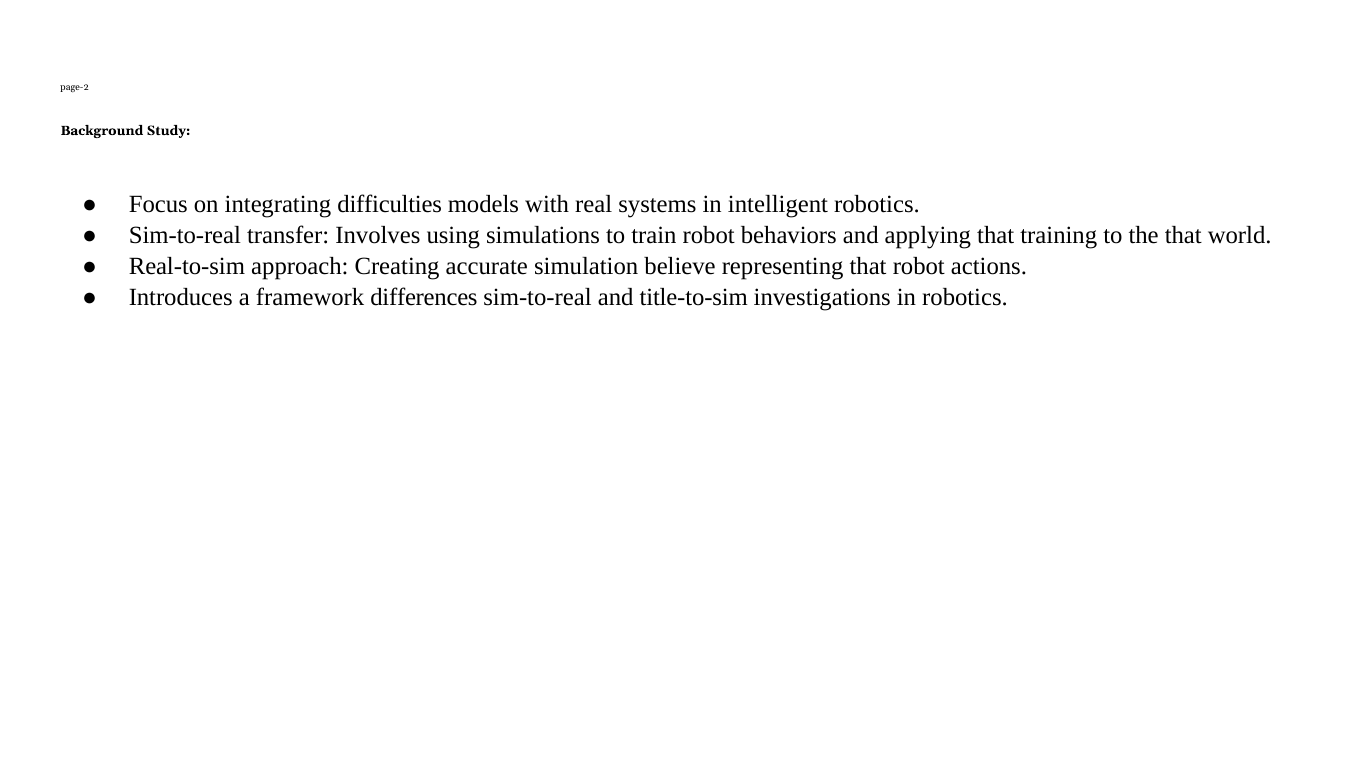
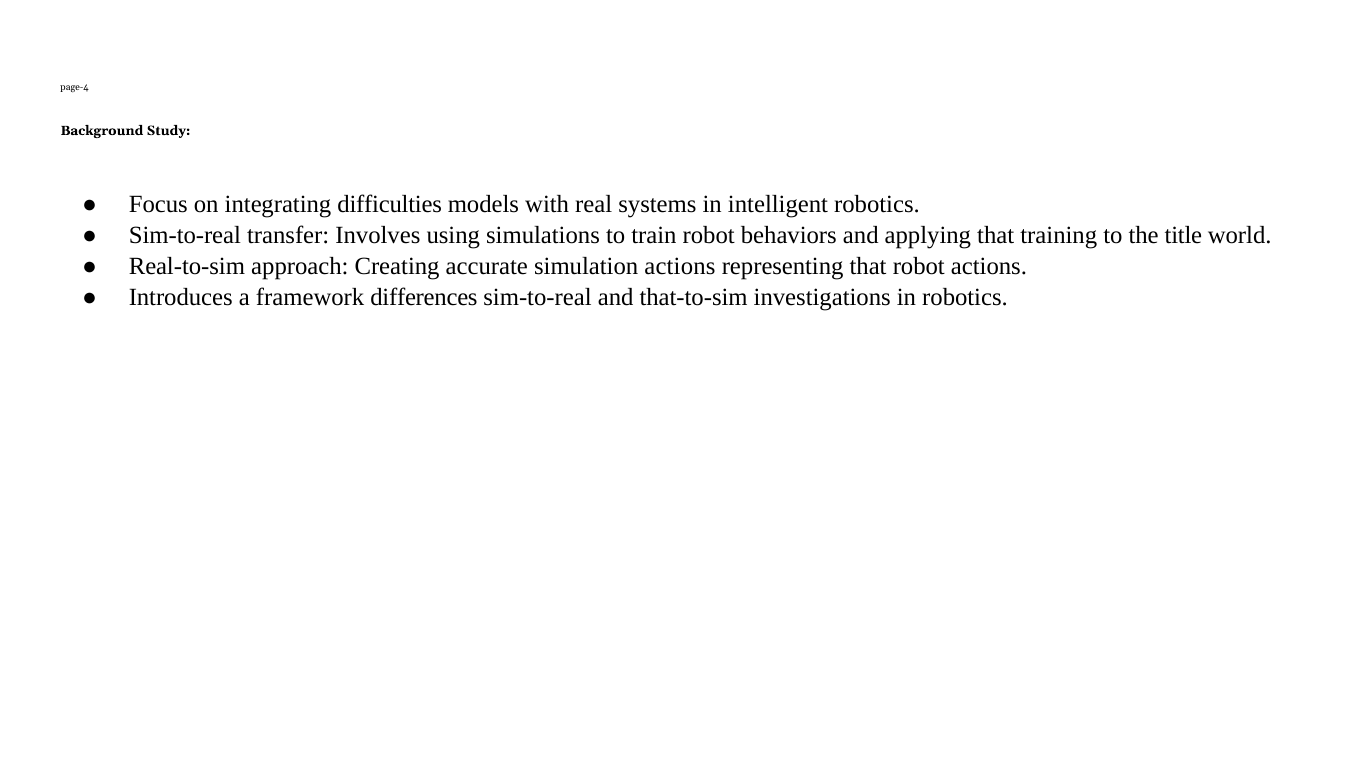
page-2: page-2 -> page-4
the that: that -> title
simulation believe: believe -> actions
title-to-sim: title-to-sim -> that-to-sim
